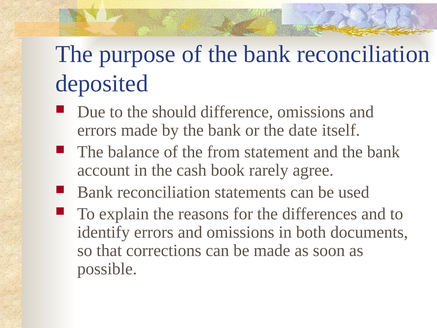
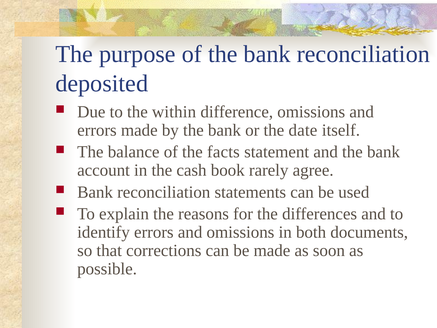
should: should -> within
from: from -> facts
